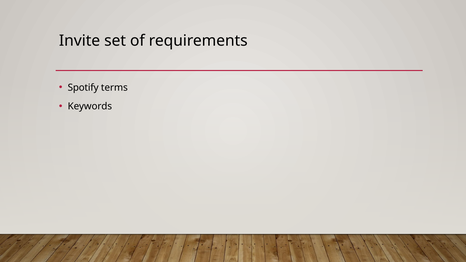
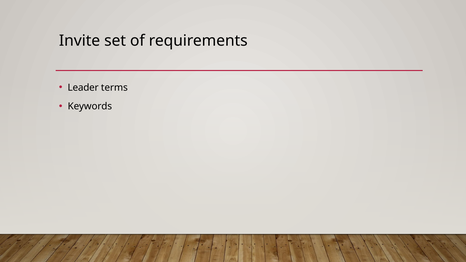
Spotify: Spotify -> Leader
